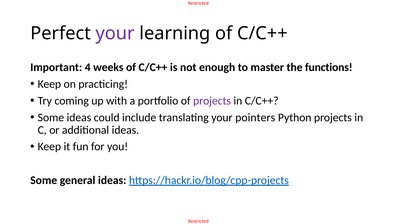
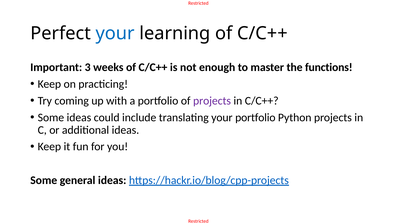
your at (115, 33) colour: purple -> blue
4: 4 -> 3
your pointers: pointers -> portfolio
